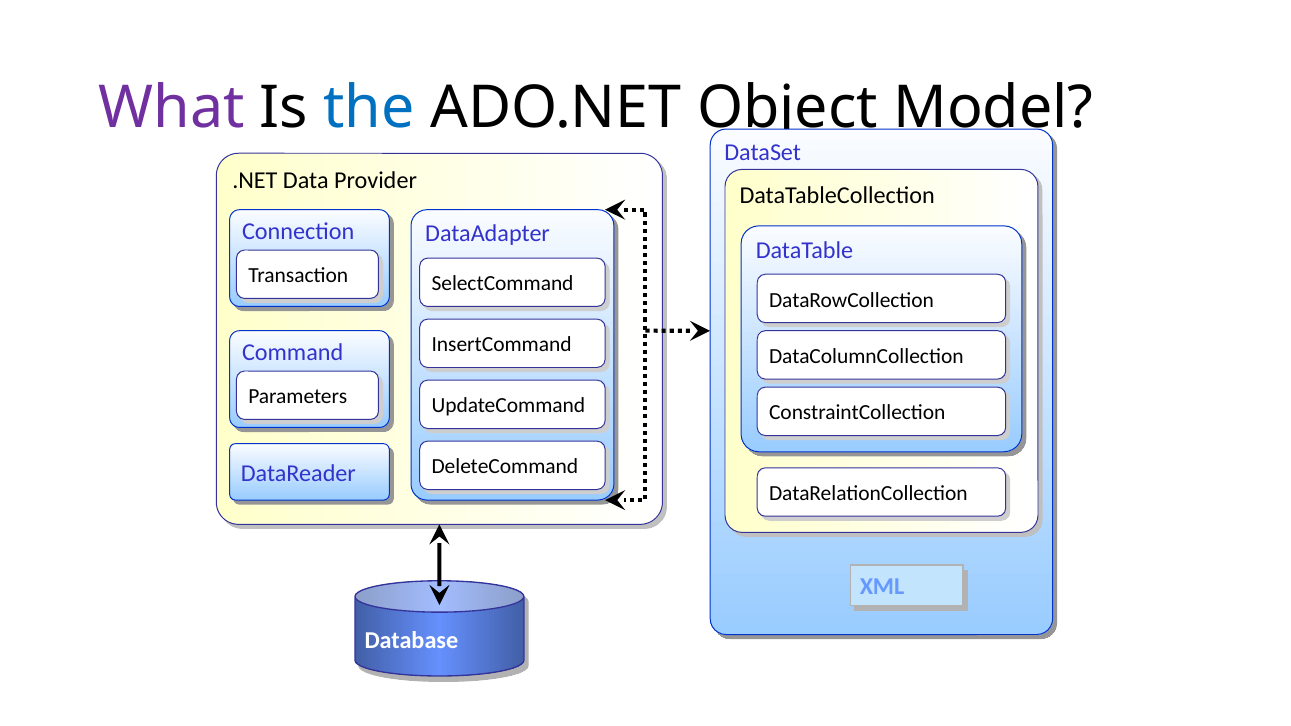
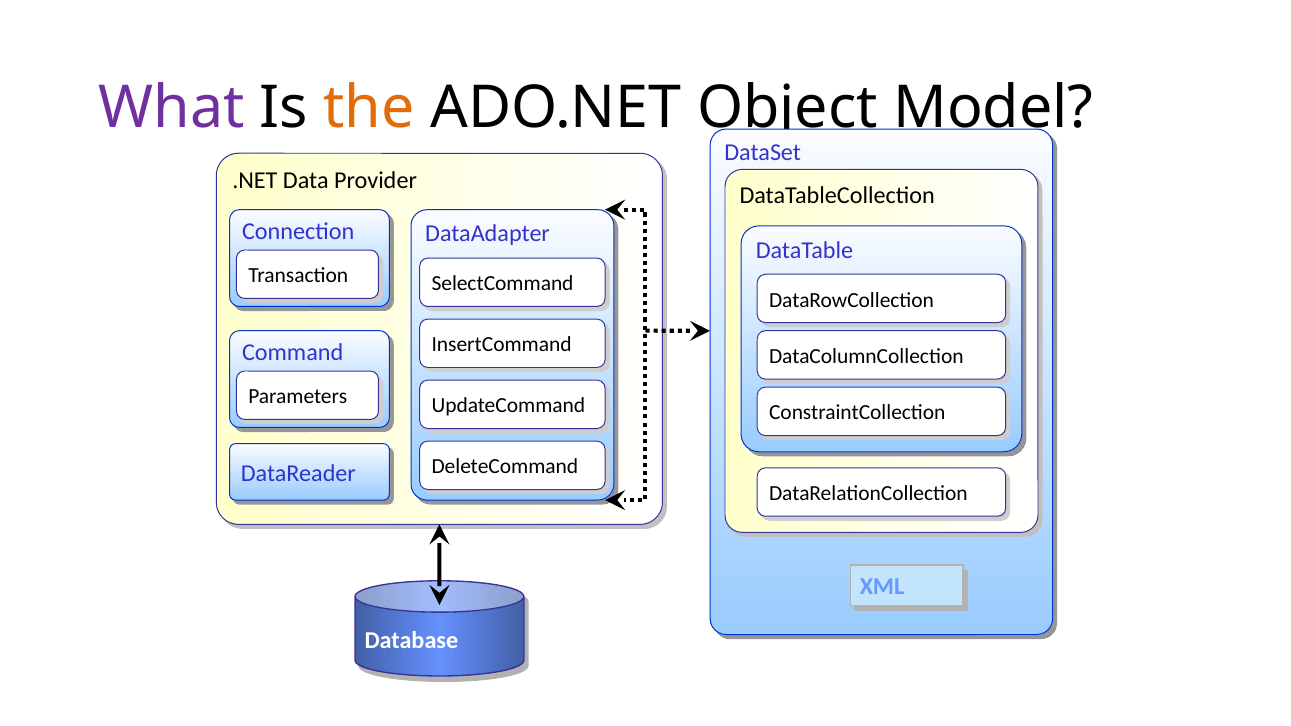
the colour: blue -> orange
